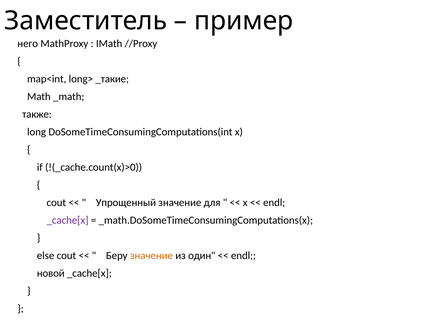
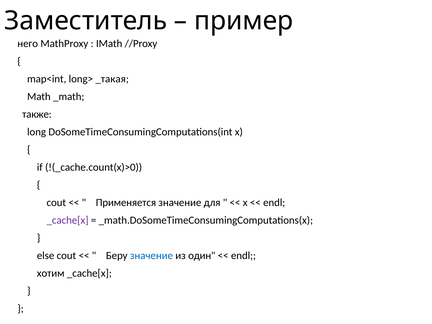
_такие: _такие -> _такая
Упрощенный: Упрощенный -> Применяется
значение at (151, 256) colour: orange -> blue
новой: новой -> хотим
